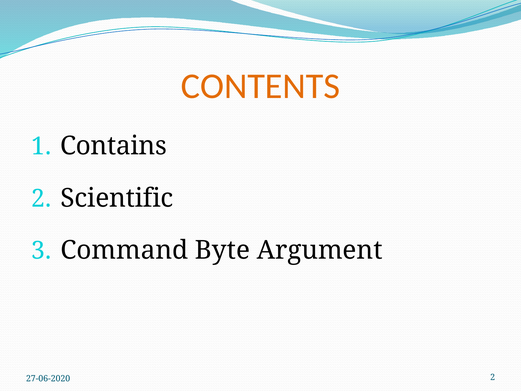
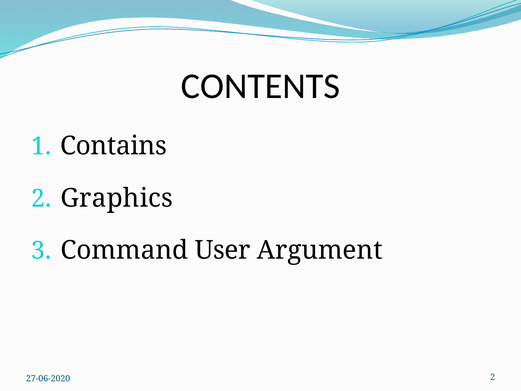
CONTENTS colour: orange -> black
Scientific: Scientific -> Graphics
Byte: Byte -> User
